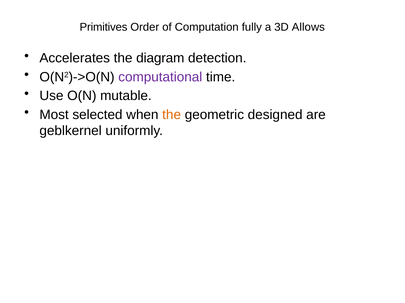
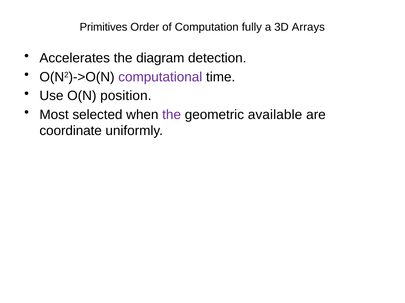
Allows: Allows -> Arrays
mutable: mutable -> position
the at (172, 115) colour: orange -> purple
designed: designed -> available
geblkernel: geblkernel -> coordinate
